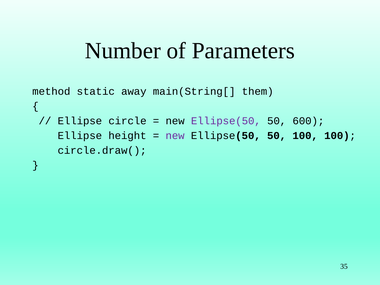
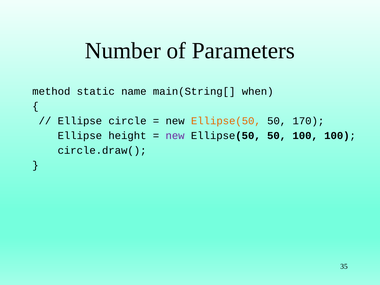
away: away -> name
them: them -> when
Ellipse(50 at (226, 121) colour: purple -> orange
600: 600 -> 170
